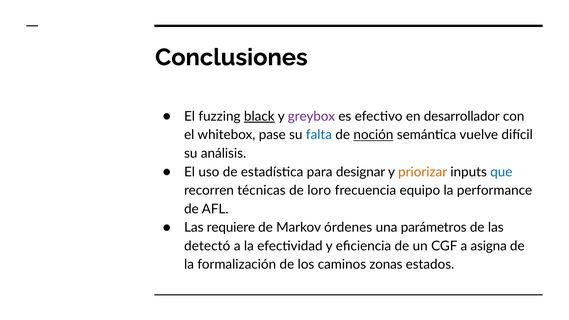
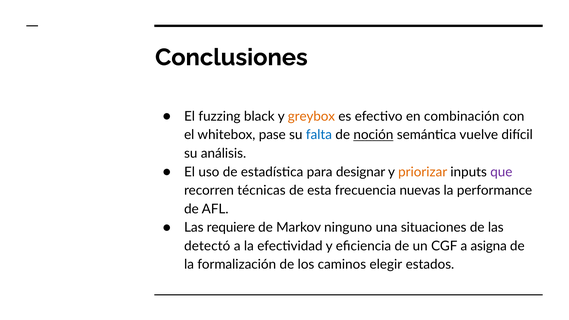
black underline: present -> none
greybox colour: purple -> orange
desarrollador: desarrollador -> combinación
que colour: blue -> purple
loro: loro -> esta
equipo: equipo -> nuevas
órdenes: órdenes -> ninguno
parámetros: parámetros -> situaciones
zonas: zonas -> elegir
